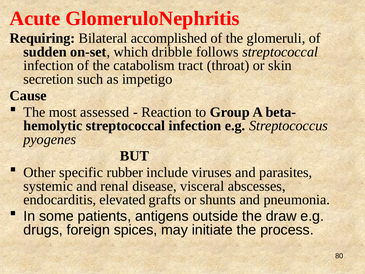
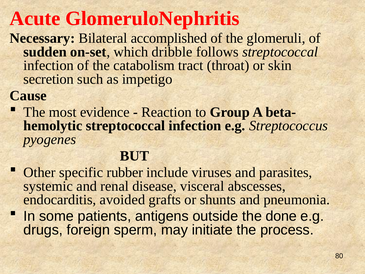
Requiring: Requiring -> Necessary
assessed: assessed -> evidence
elevated: elevated -> avoided
draw: draw -> done
spices: spices -> sperm
